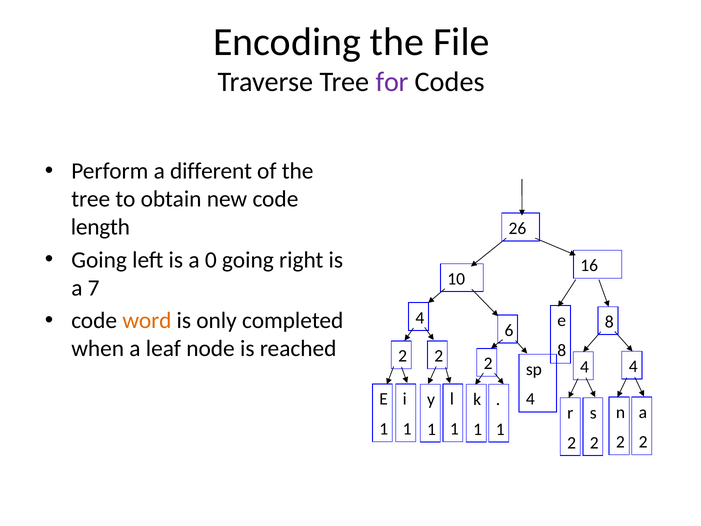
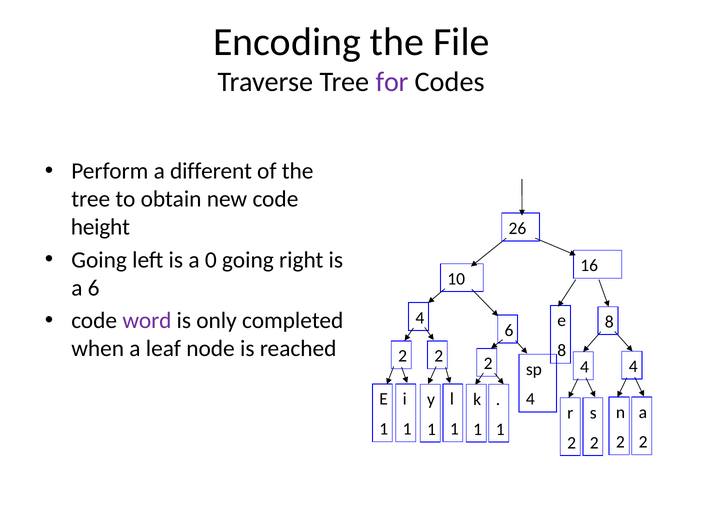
length: length -> height
a 7: 7 -> 6
word colour: orange -> purple
